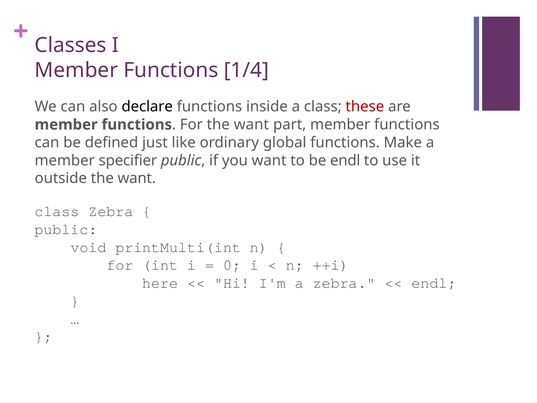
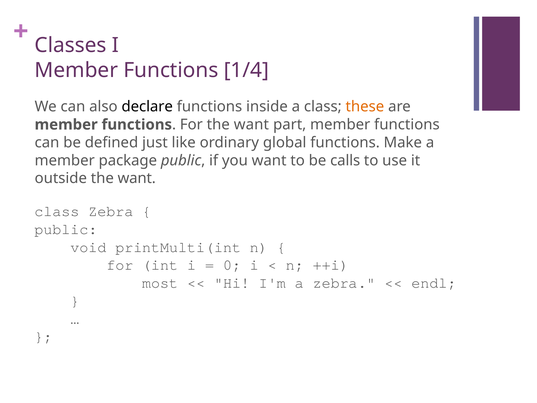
these colour: red -> orange
specifier: specifier -> package
be endl: endl -> calls
here: here -> most
